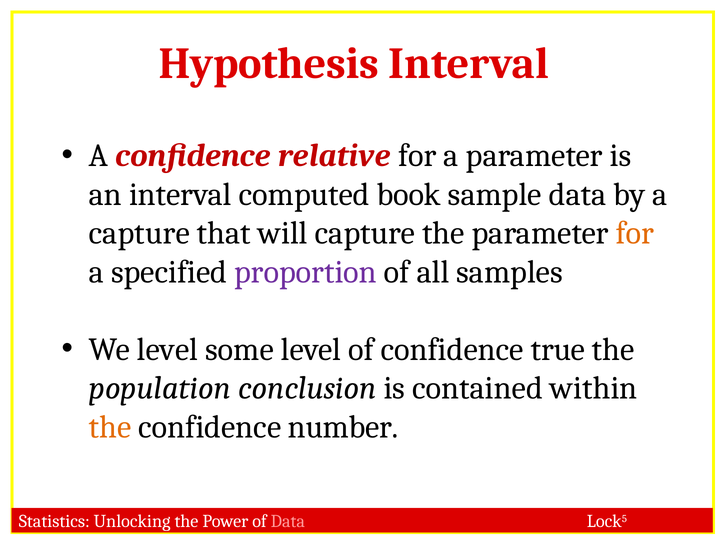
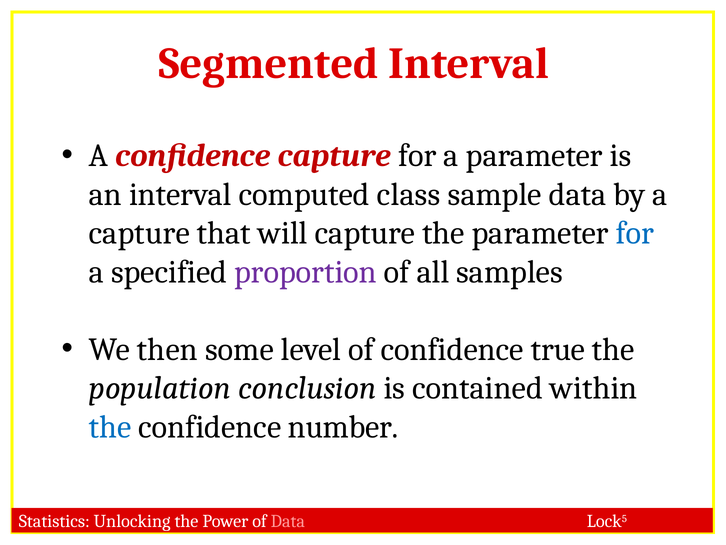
Hypothesis: Hypothesis -> Segmented
confidence relative: relative -> capture
book: book -> class
for at (635, 233) colour: orange -> blue
We level: level -> then
the at (110, 427) colour: orange -> blue
